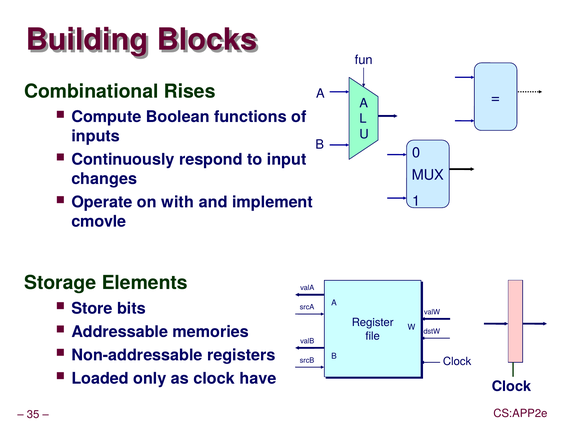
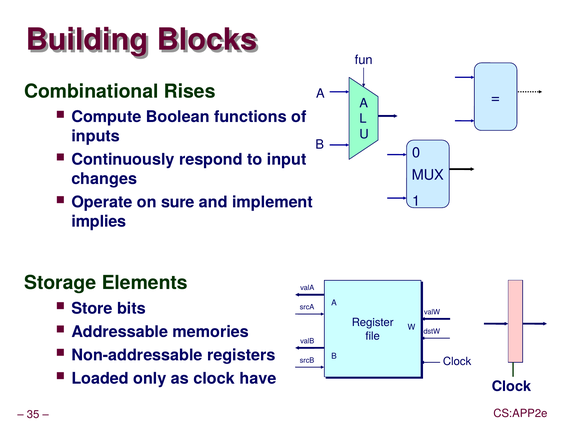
with: with -> sure
cmovle: cmovle -> implies
